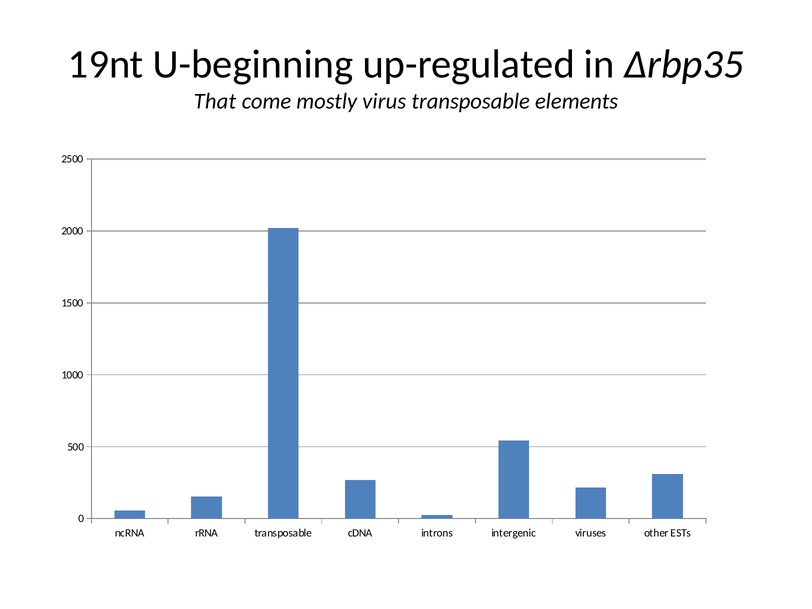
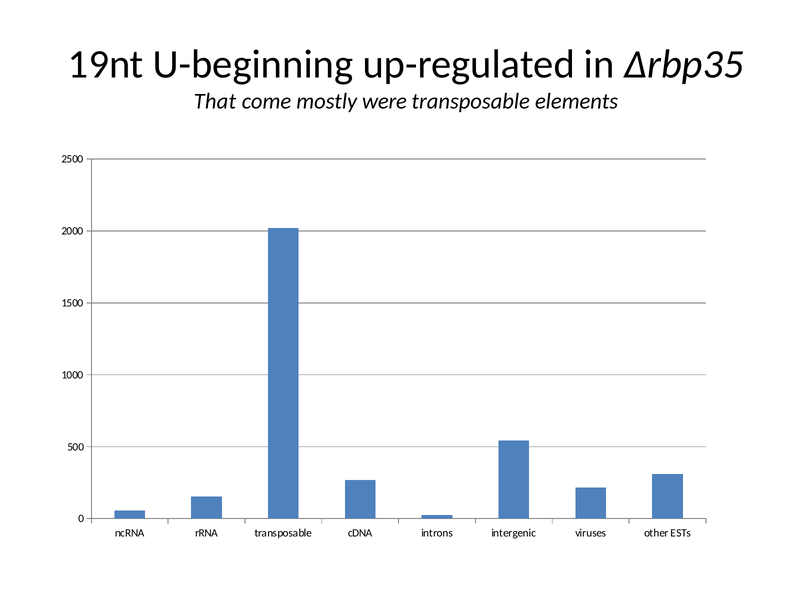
virus: virus -> were
